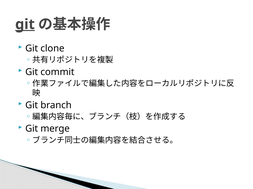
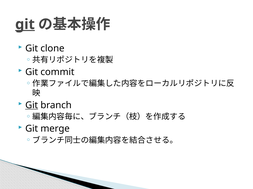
Git at (32, 106) underline: none -> present
